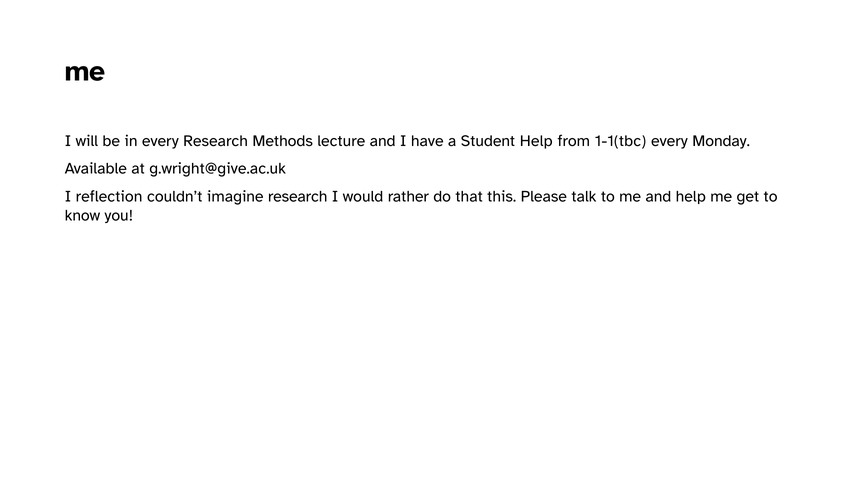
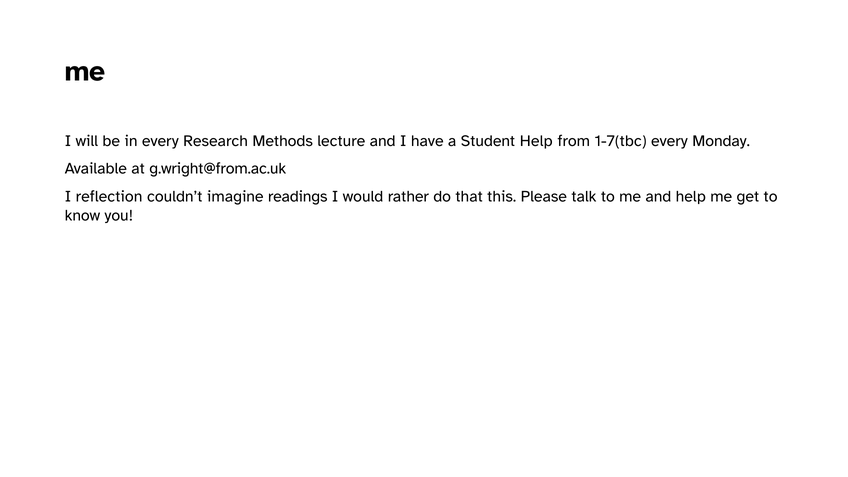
1-1(tbc: 1-1(tbc -> 1-7(tbc
g.wright@give.ac.uk: g.wright@give.ac.uk -> g.wright@from.ac.uk
imagine research: research -> readings
